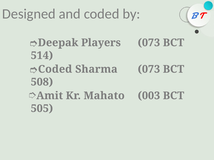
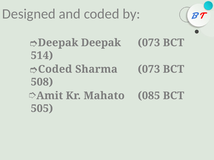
Deepak Players: Players -> Deepak
003: 003 -> 085
